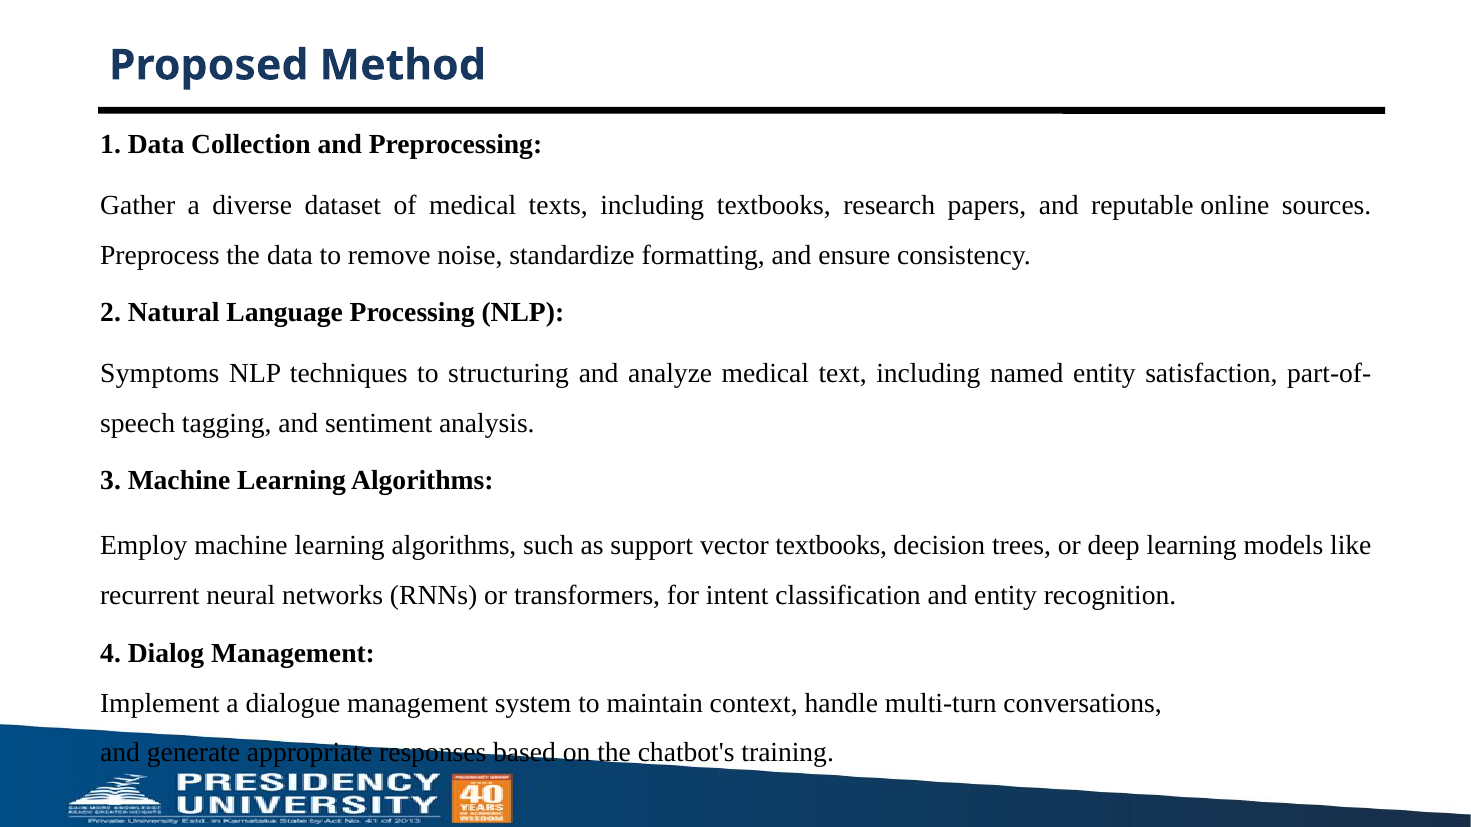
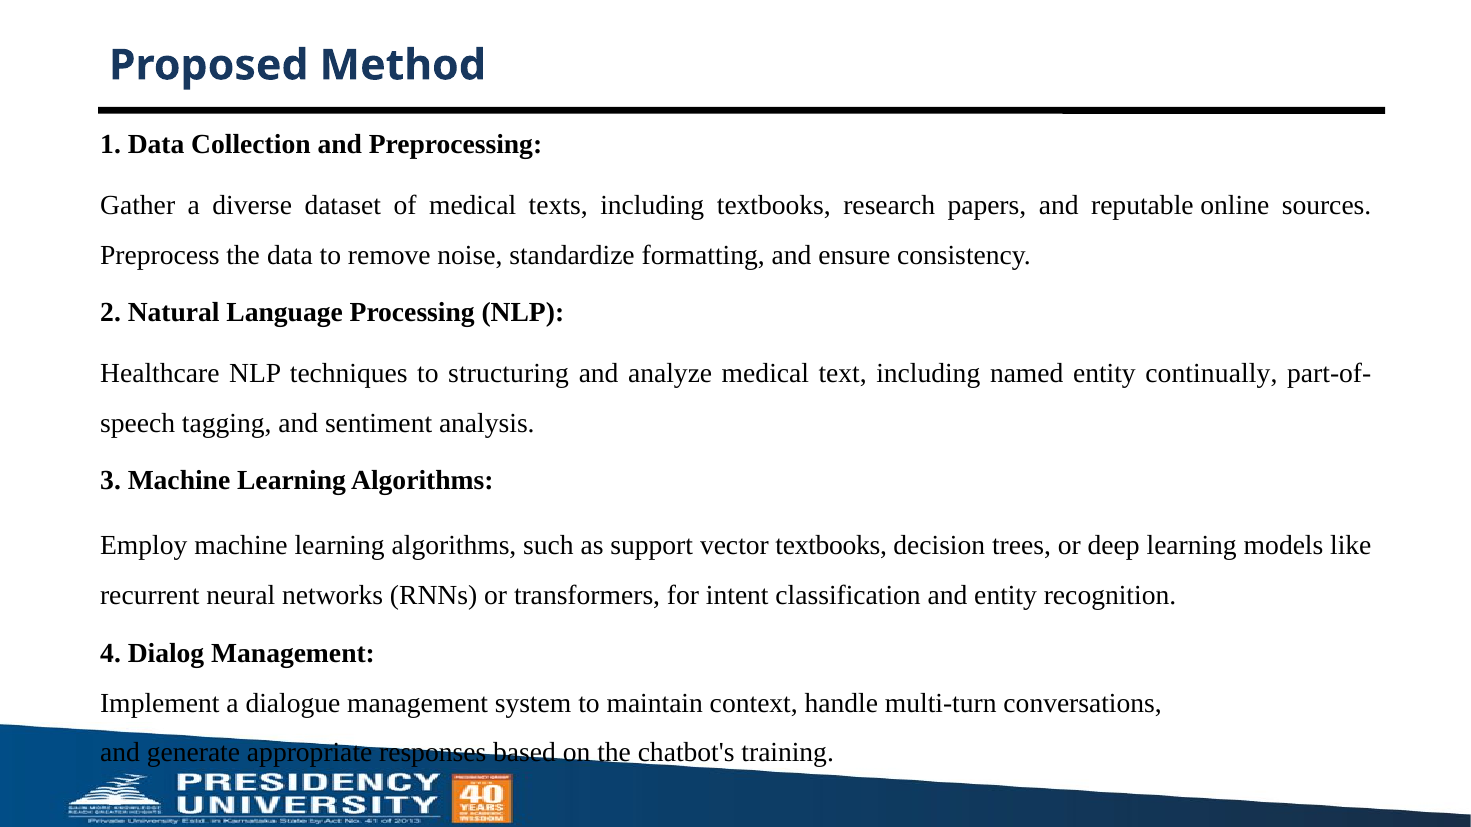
Symptoms: Symptoms -> Healthcare
satisfaction: satisfaction -> continually
